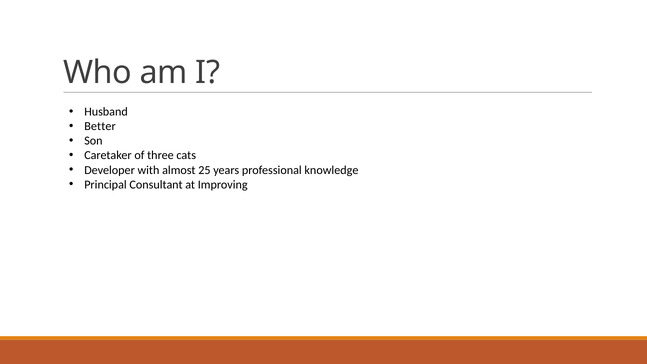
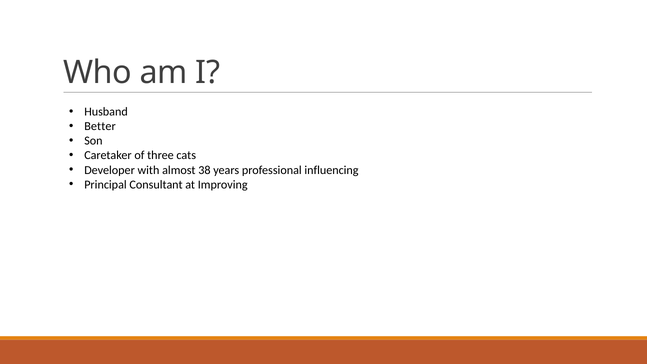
25: 25 -> 38
knowledge: knowledge -> influencing
